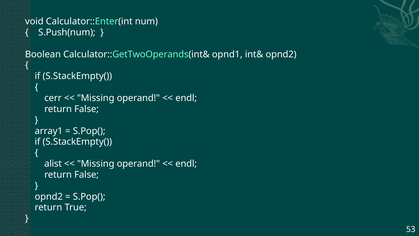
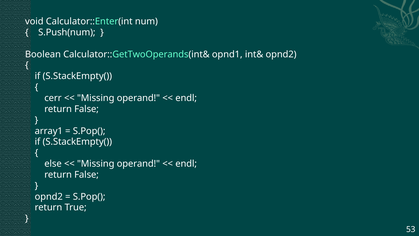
alist: alist -> else
